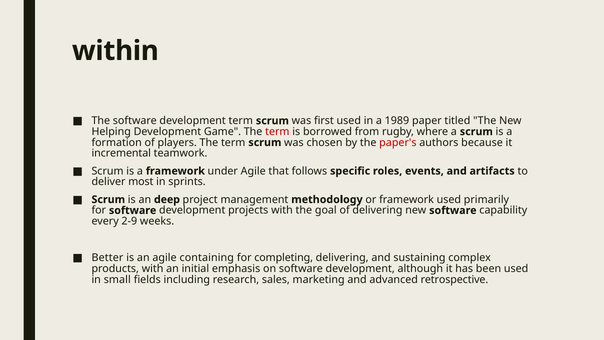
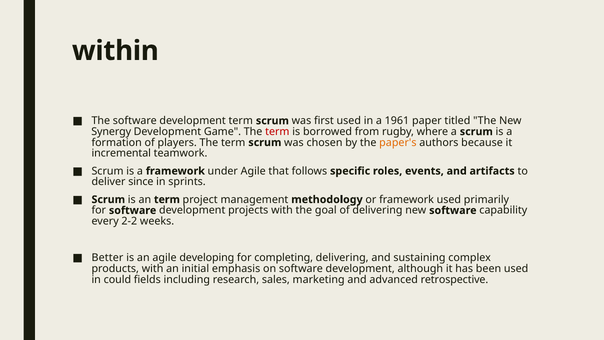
1989: 1989 -> 1961
Helping: Helping -> Synergy
paper's colour: red -> orange
most: most -> since
an deep: deep -> term
2-9: 2-9 -> 2-2
containing: containing -> developing
small: small -> could
